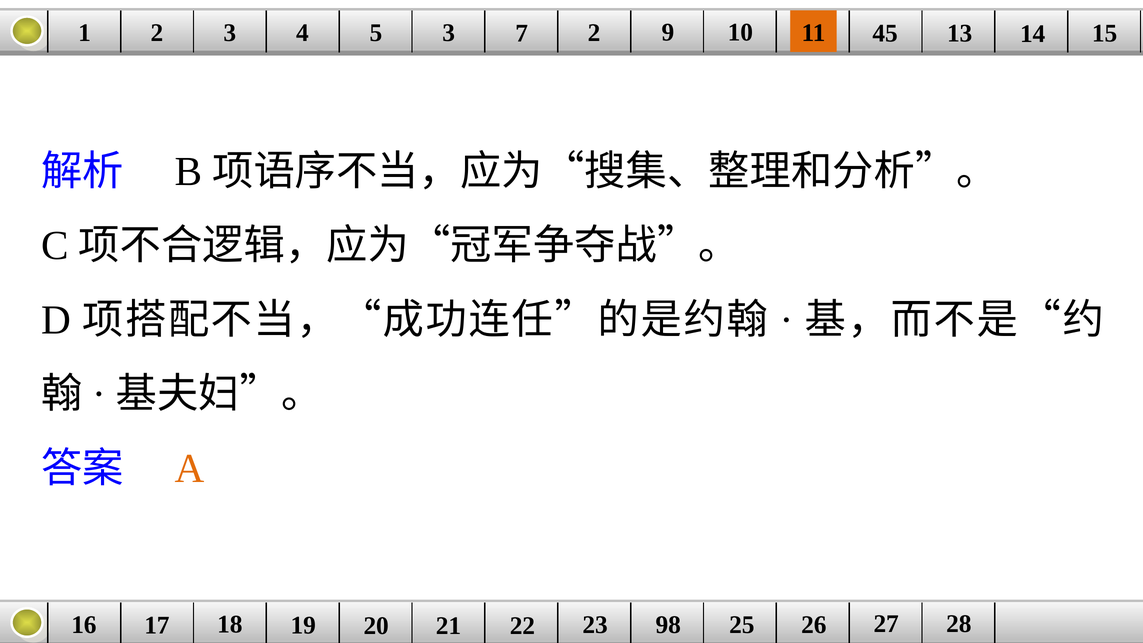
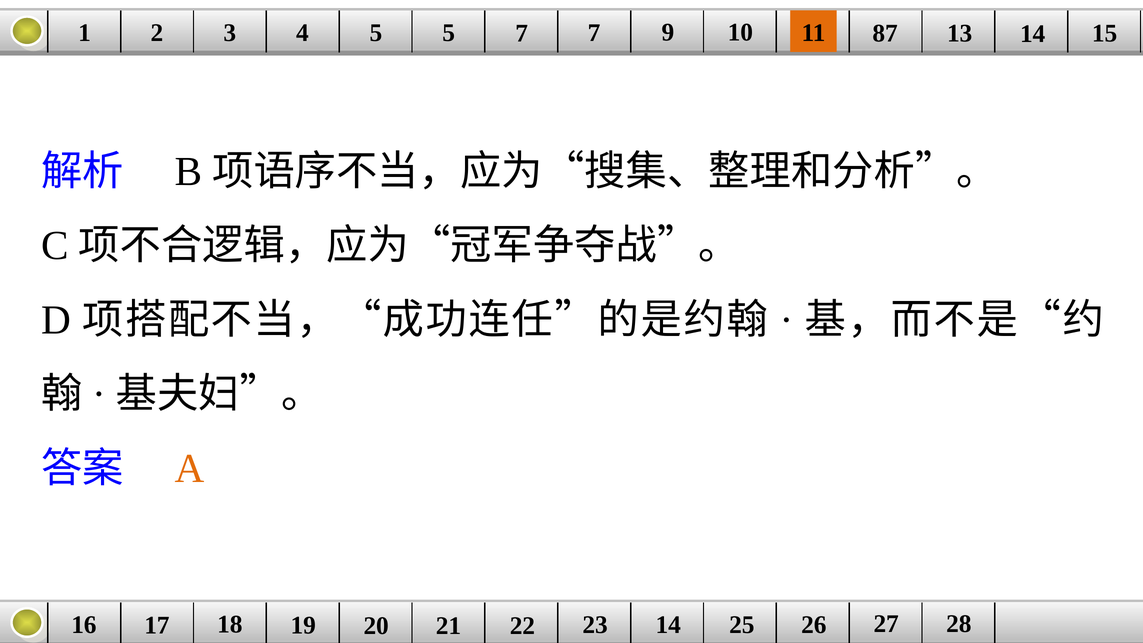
5 3: 3 -> 5
7 2: 2 -> 7
45: 45 -> 87
23 98: 98 -> 14
